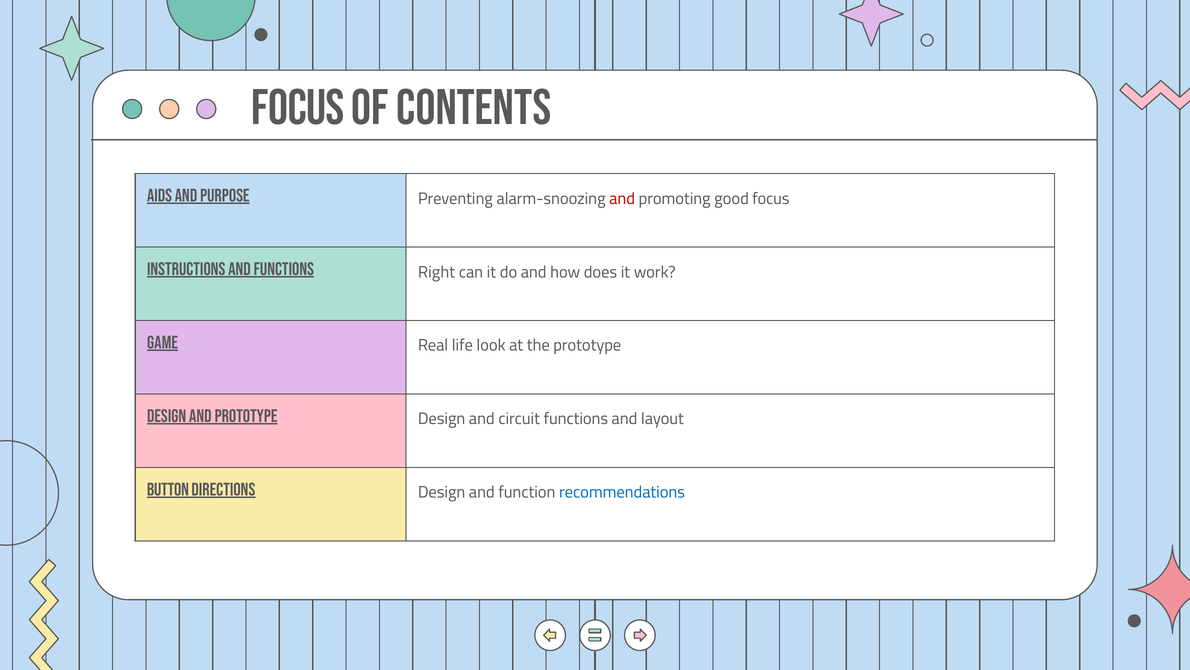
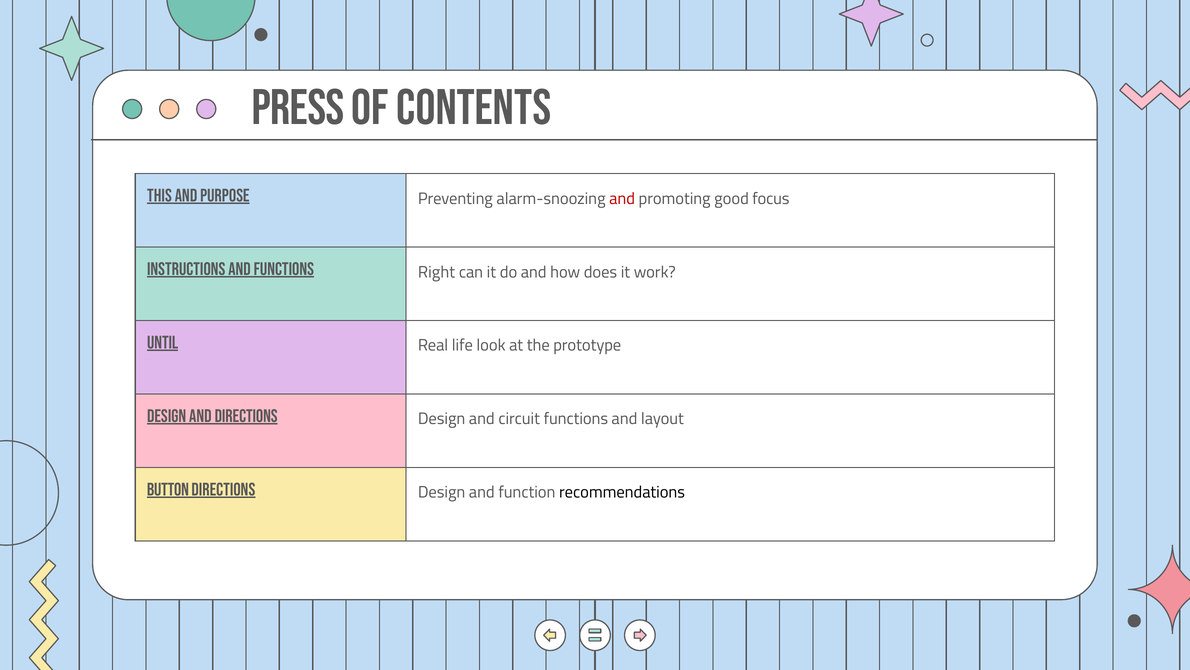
Focus at (298, 108): Focus -> Press
Aids: Aids -> This
game: game -> until
and prototype: prototype -> directions
recommendations colour: blue -> black
